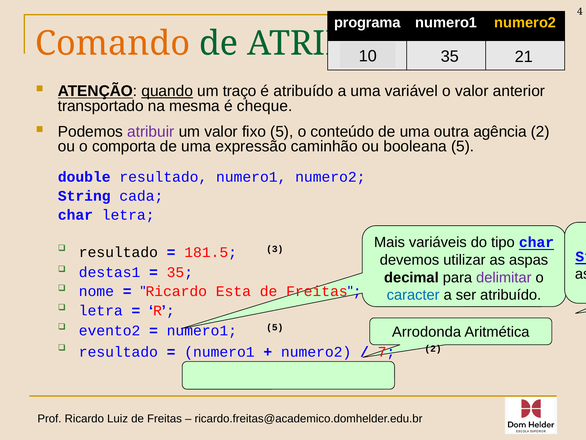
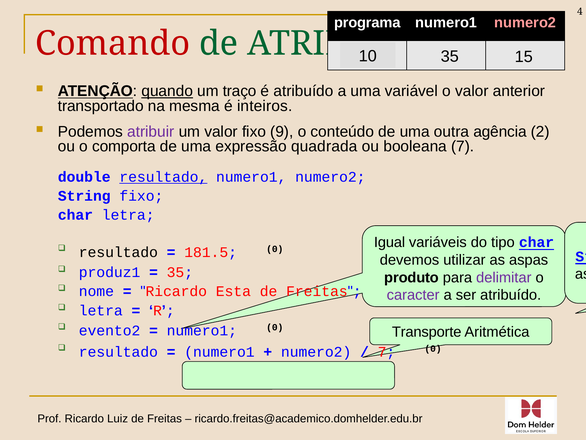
numero2 at (525, 23) colour: yellow -> pink
Comando colour: orange -> red
21: 21 -> 15
cheque: cheque -> inteiros
fixo 5: 5 -> 9
caminhão: caminhão -> quadrada
booleana 5: 5 -> 7
resultado at (163, 177) underline: none -> present
String cada: cada -> fixo
Mais: Mais -> Igual
181.5 3: 3 -> 0
destas1: destas1 -> produz1
decimal: decimal -> produto
caracter colour: blue -> purple
numero1 5: 5 -> 0
Arrodonda: Arrodonda -> Transporte
7 2: 2 -> 0
